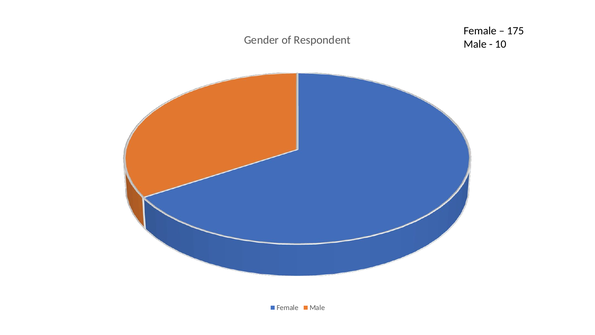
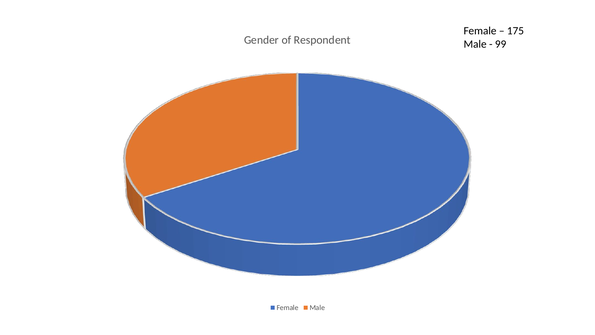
10: 10 -> 99
